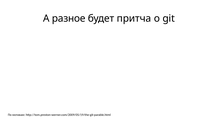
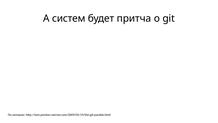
разное: разное -> систем
